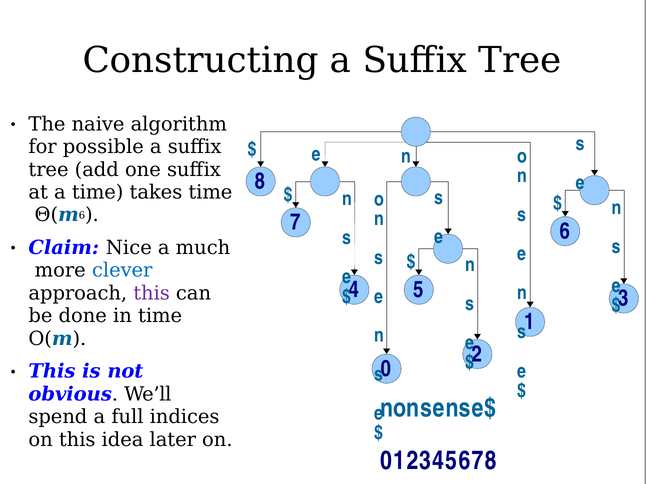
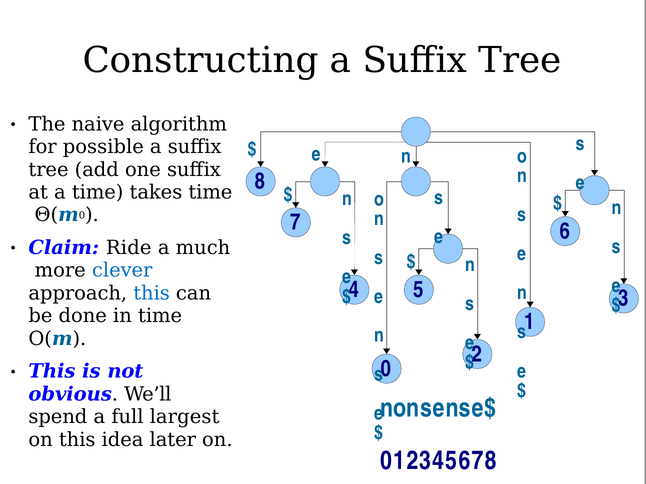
6 at (82, 216): 6 -> 0
Nice: Nice -> Ride
this at (152, 294) colour: purple -> blue
indices: indices -> largest
